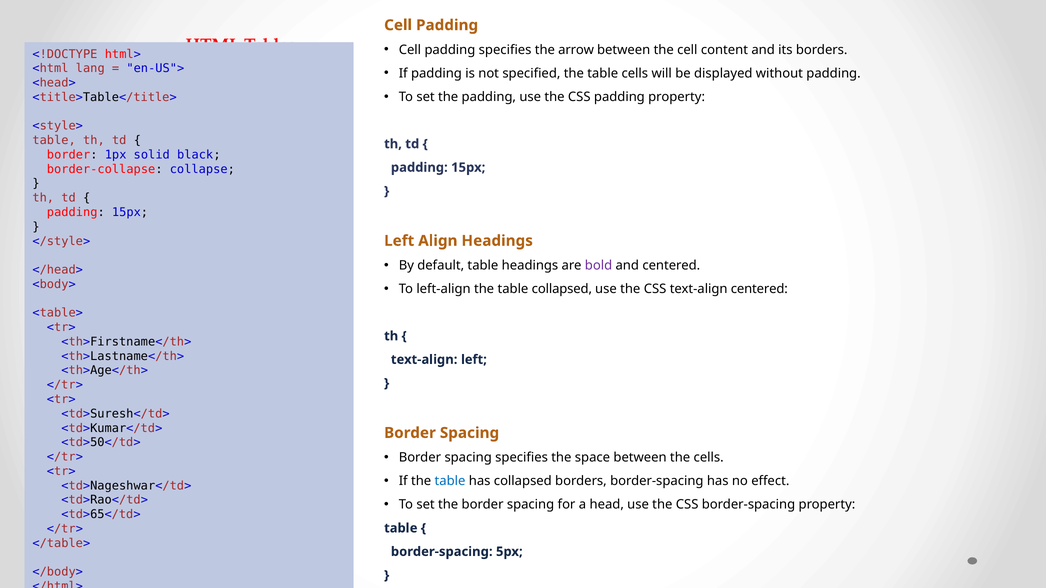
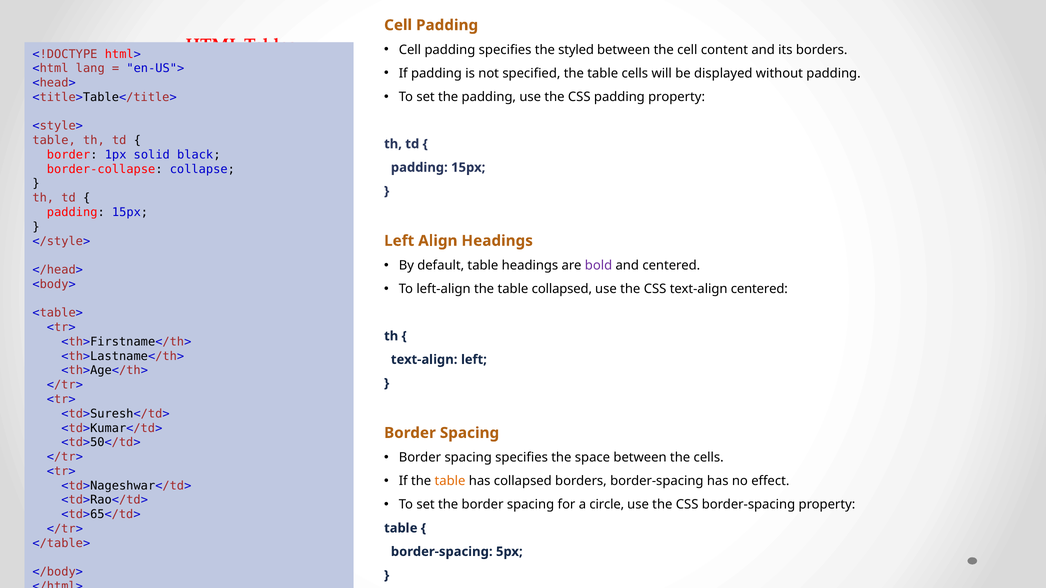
arrow: arrow -> styled
table at (450, 481) colour: blue -> orange
head: head -> circle
